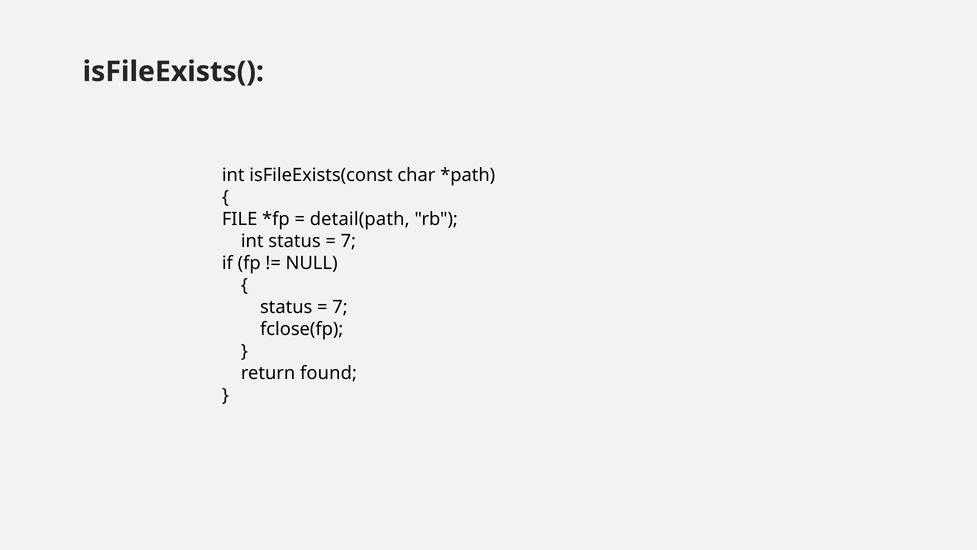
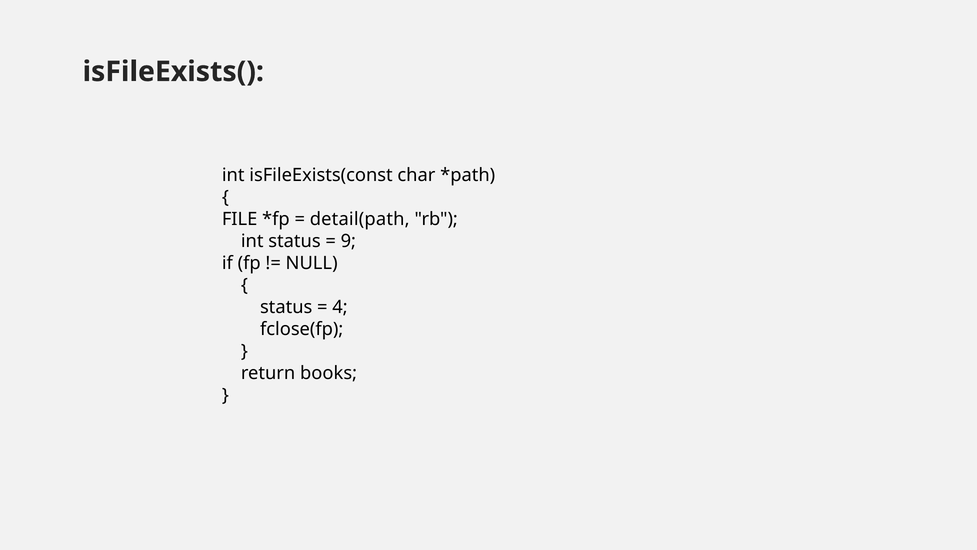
7 at (348, 241): 7 -> 9
7 at (340, 307): 7 -> 4
found: found -> books
